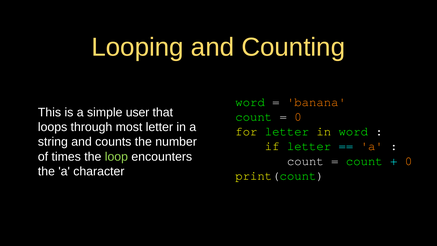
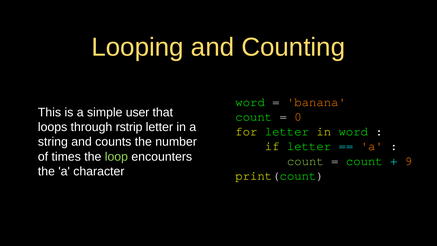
most: most -> rstrip
count at (305, 161) colour: white -> light green
0 at (409, 161): 0 -> 9
